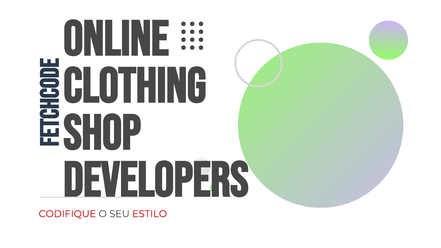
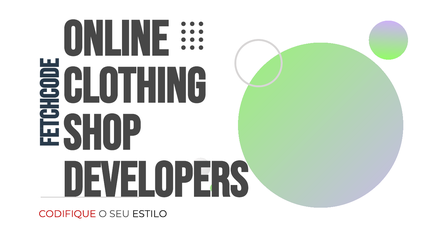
ESTILO colour: red -> black
